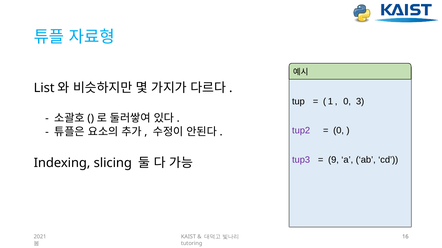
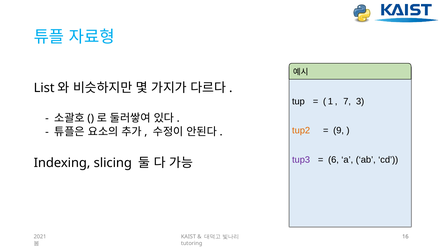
1 0: 0 -> 7
tup2 colour: purple -> orange
0 at (339, 131): 0 -> 9
9: 9 -> 6
